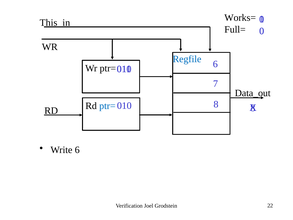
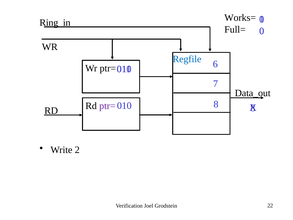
This_in: This_in -> Ring_in
ptr= at (107, 106) colour: blue -> purple
Write 6: 6 -> 2
